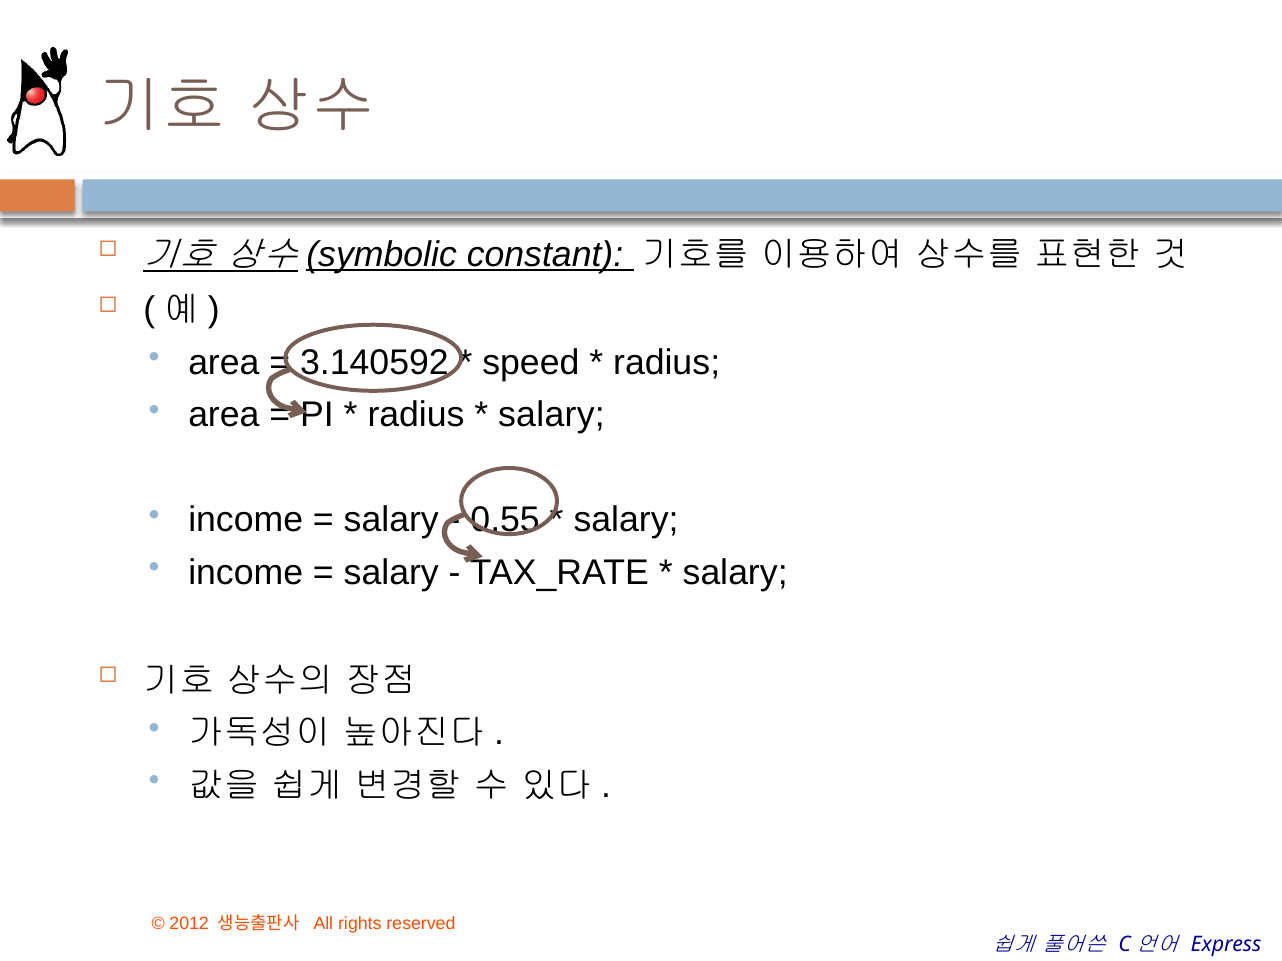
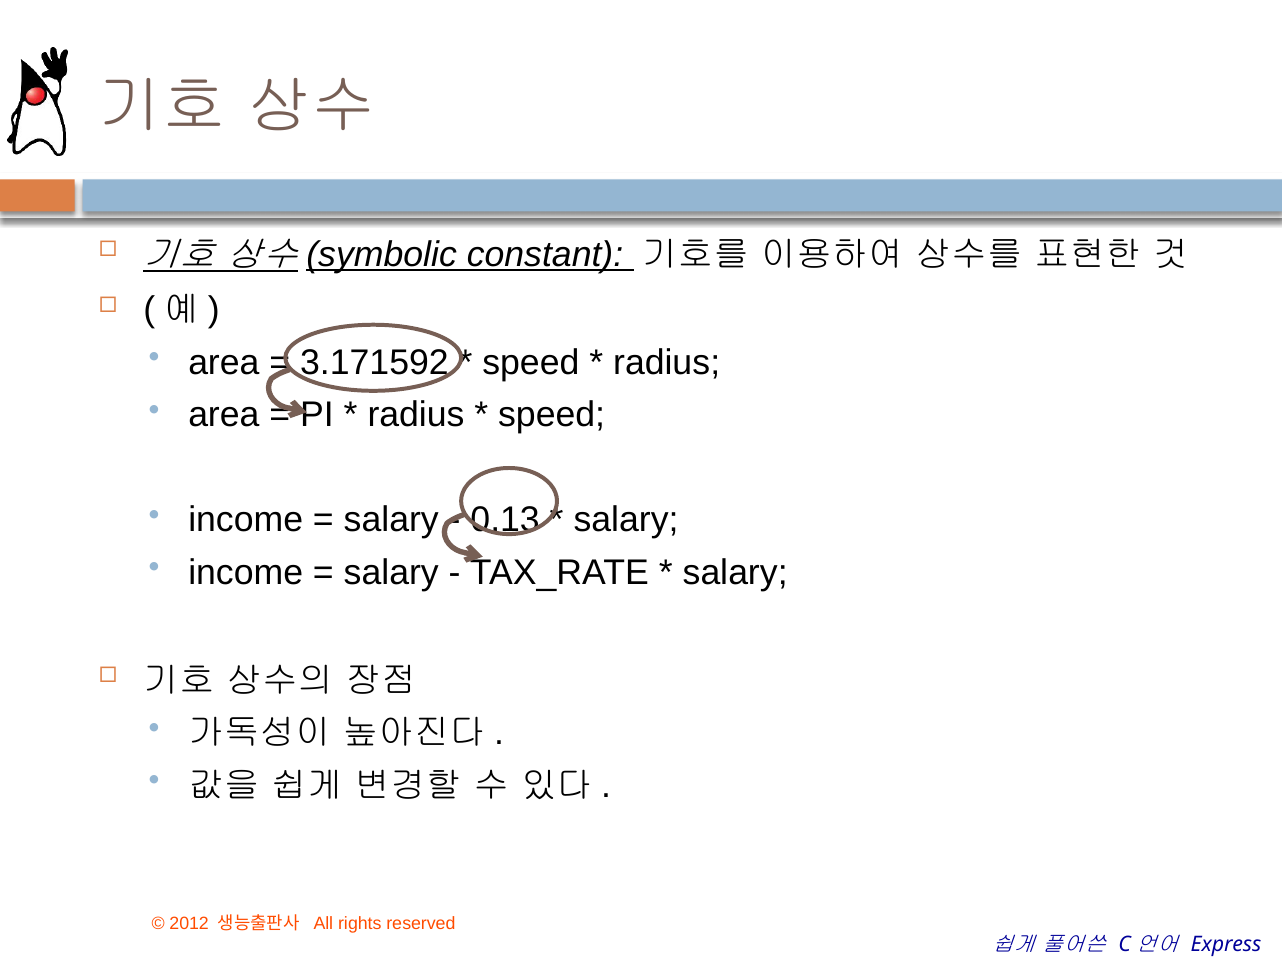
3.140592: 3.140592 -> 3.171592
salary at (551, 415): salary -> speed
0.55: 0.55 -> 0.13
